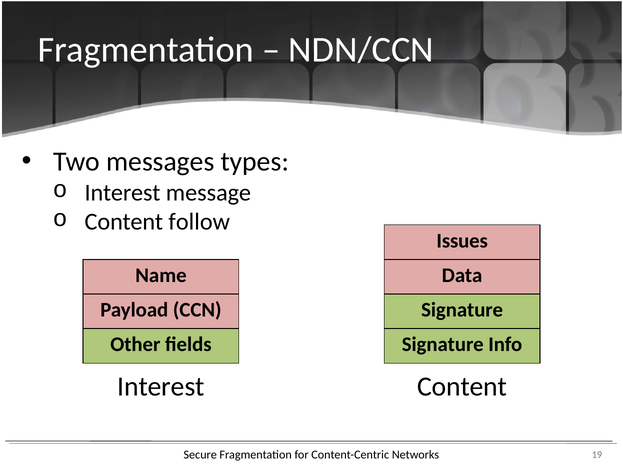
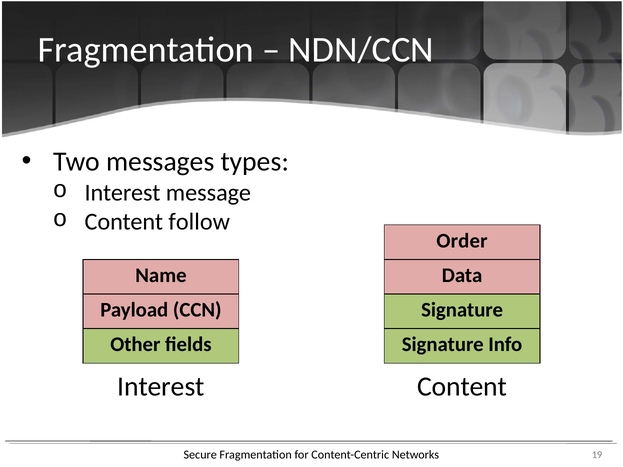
Issues: Issues -> Order
